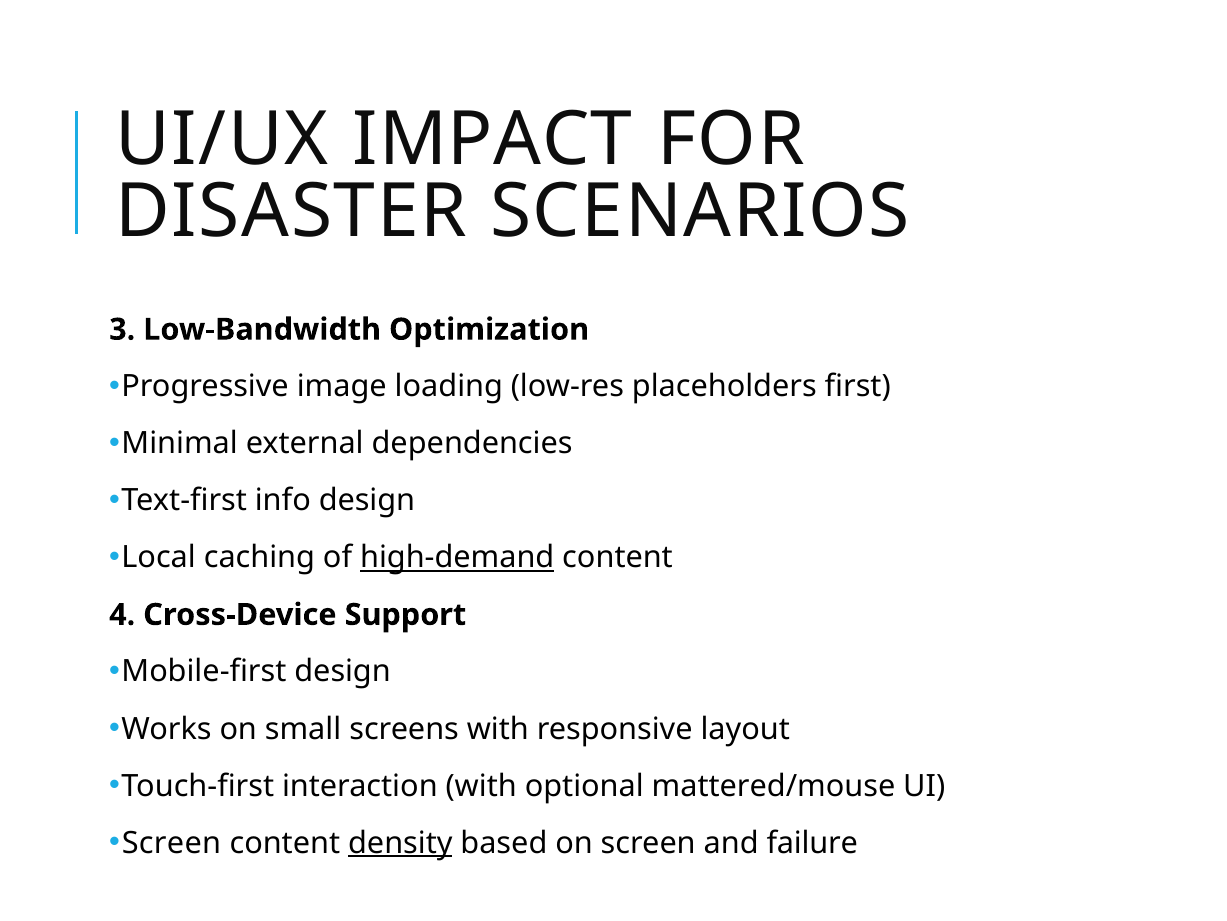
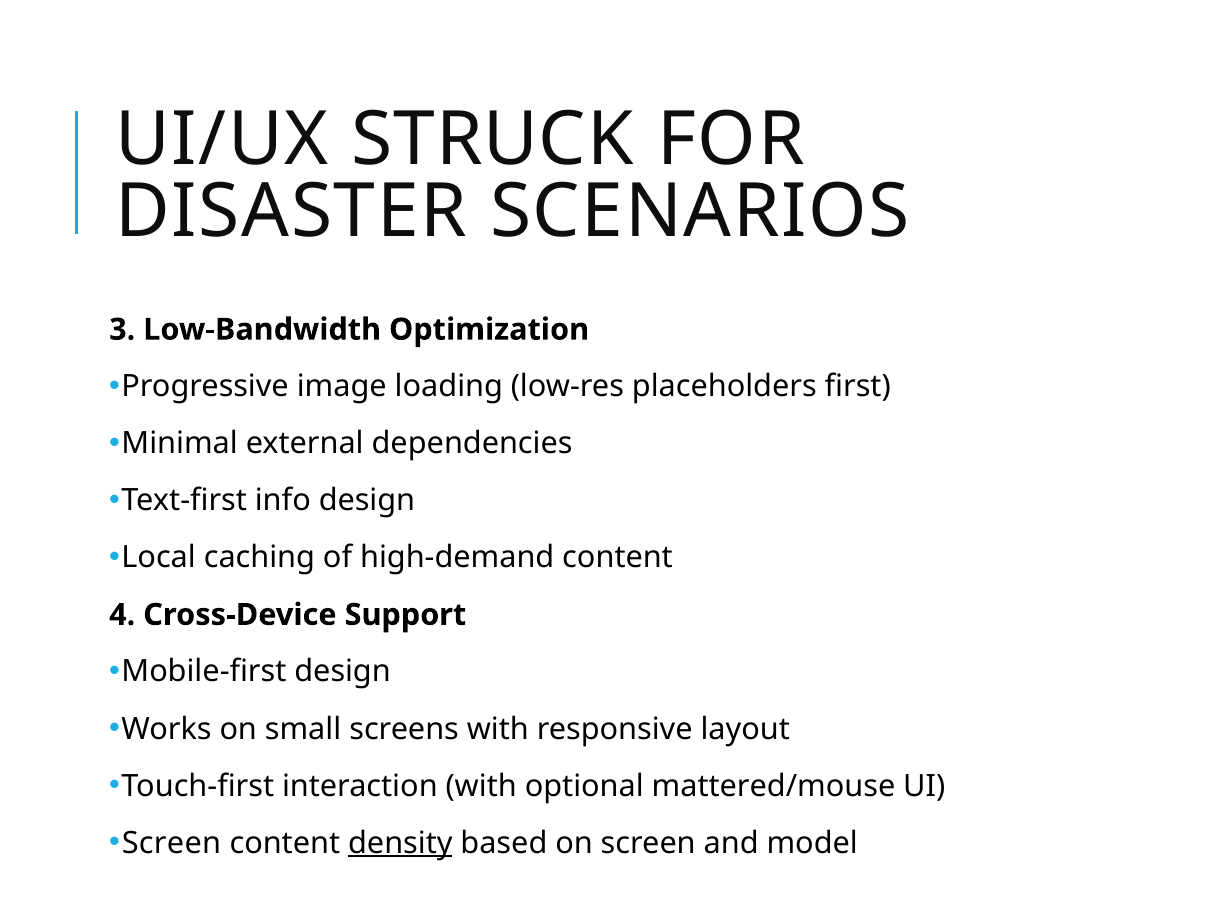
IMPACT: IMPACT -> STRUCK
high-demand underline: present -> none
failure: failure -> model
